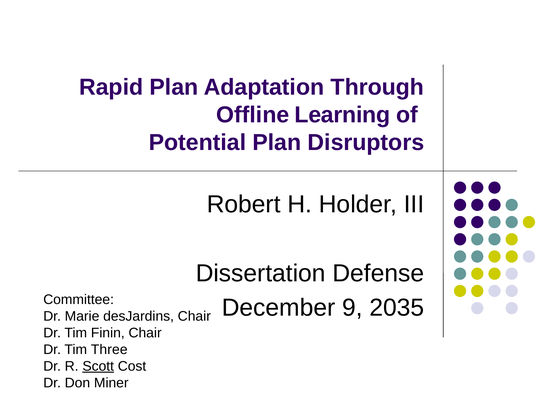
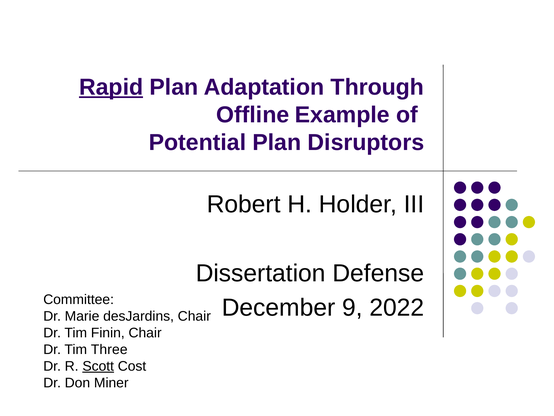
Rapid underline: none -> present
Learning: Learning -> Example
2035: 2035 -> 2022
